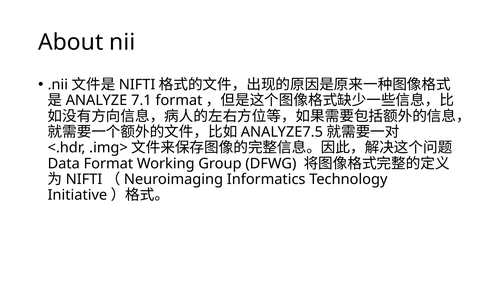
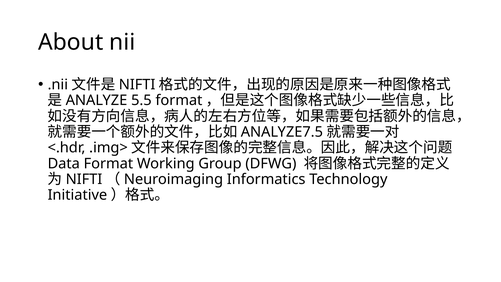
7.1: 7.1 -> 5.5
